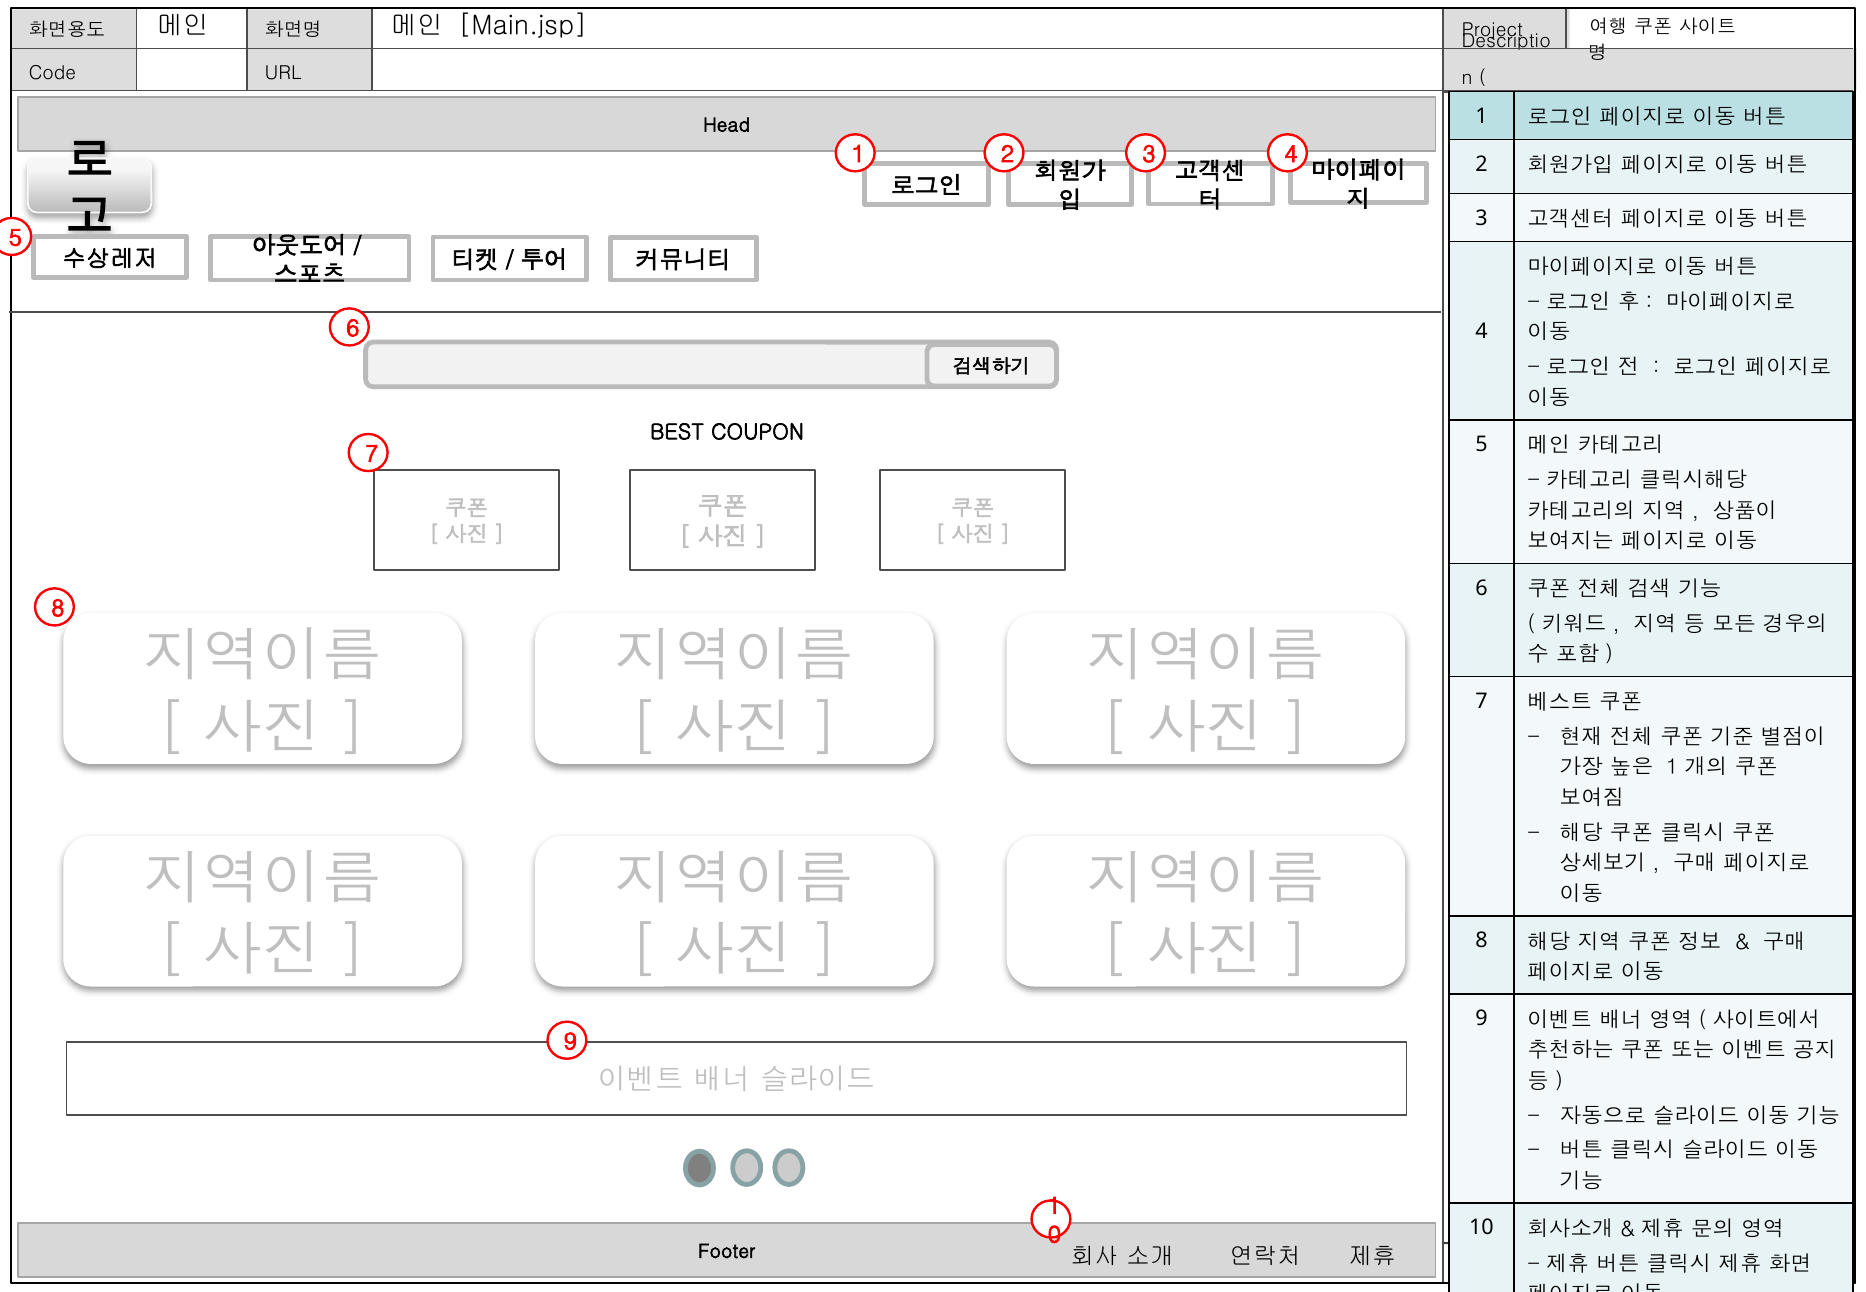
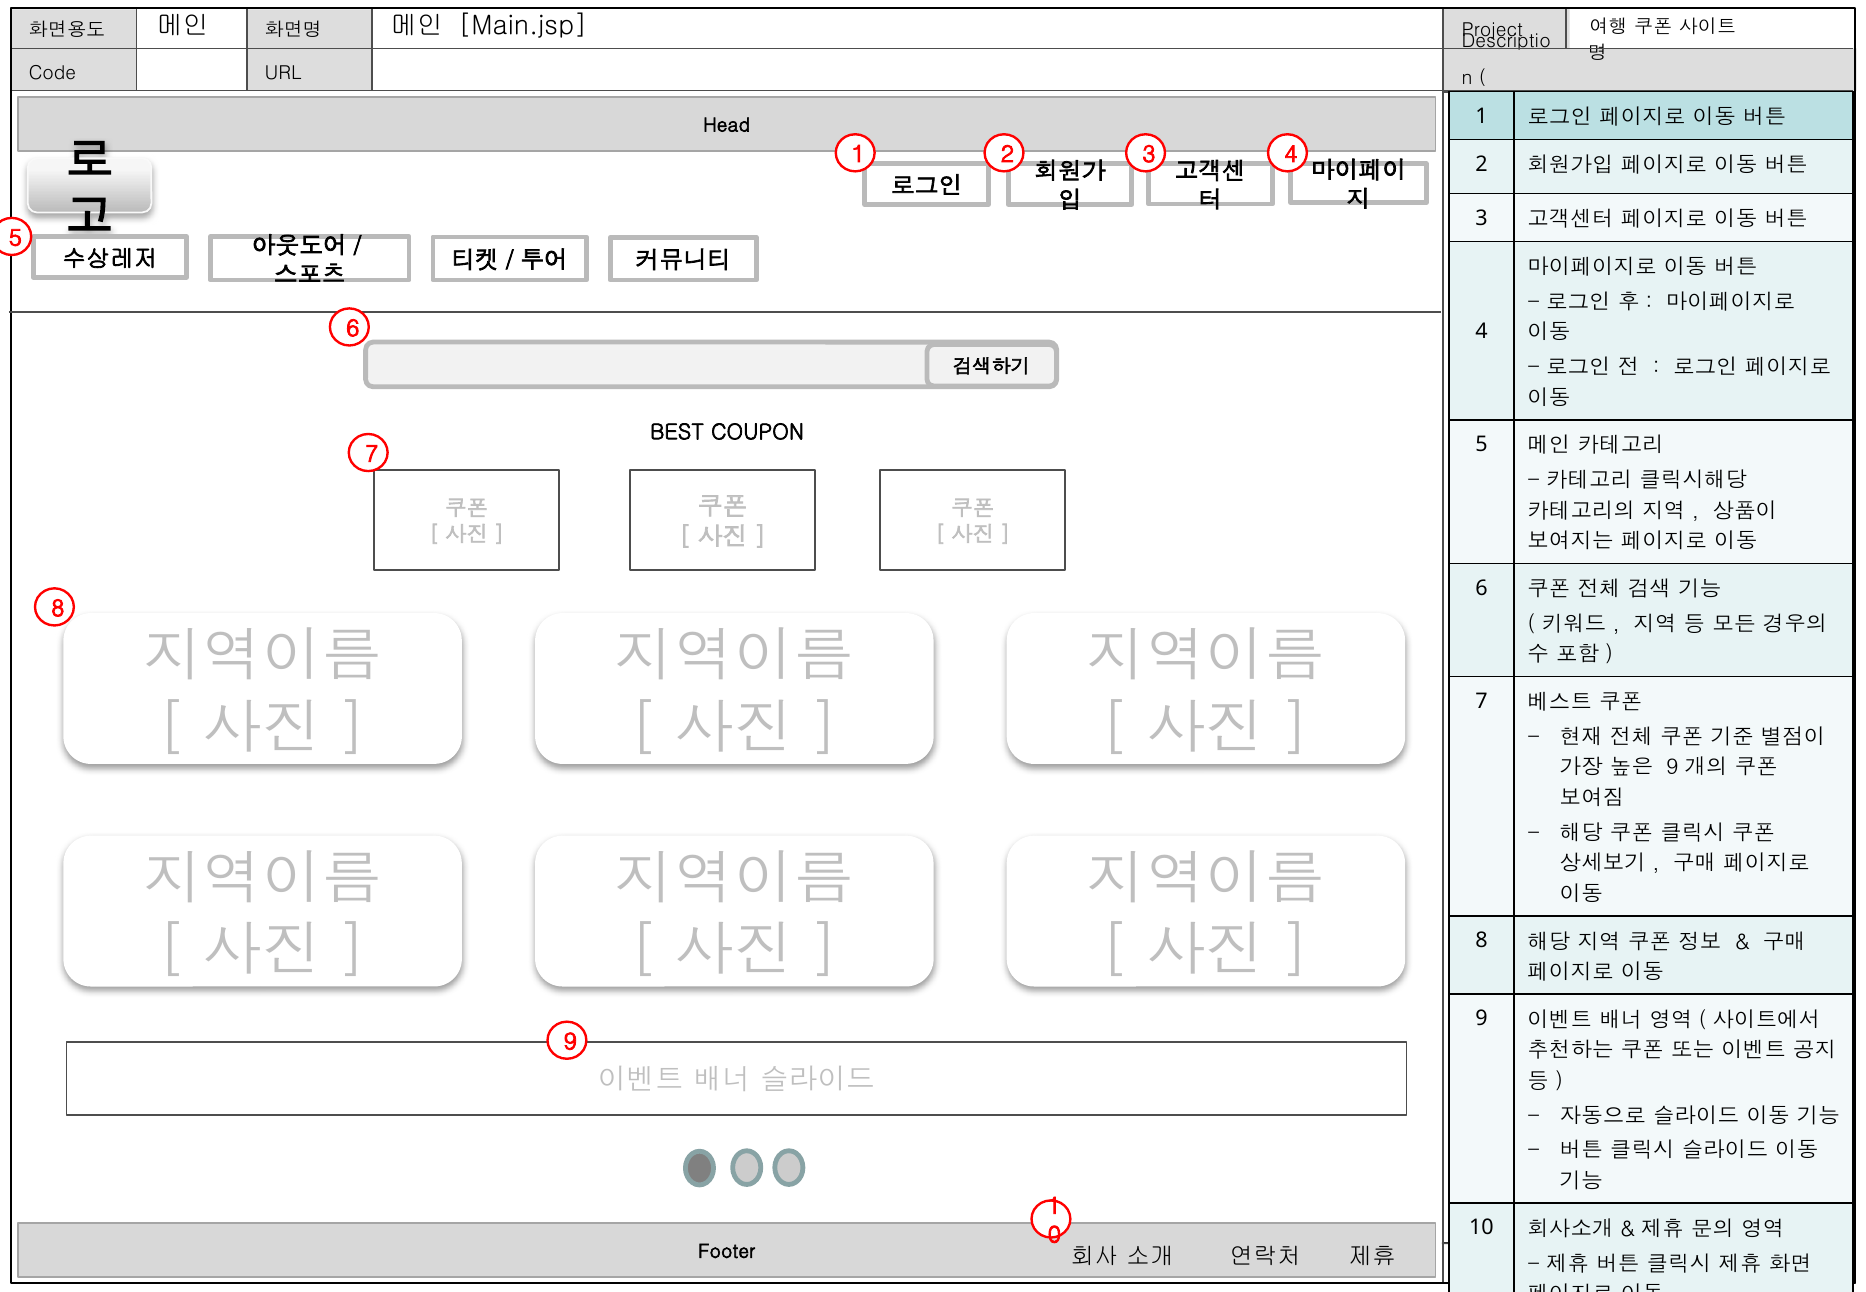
1 at (1673, 768): 1 -> 9
